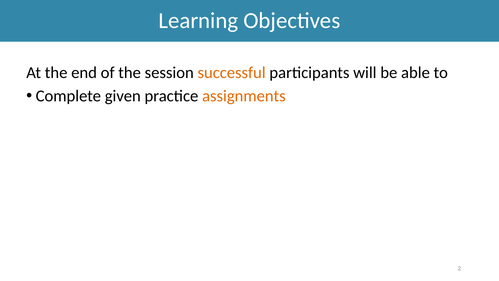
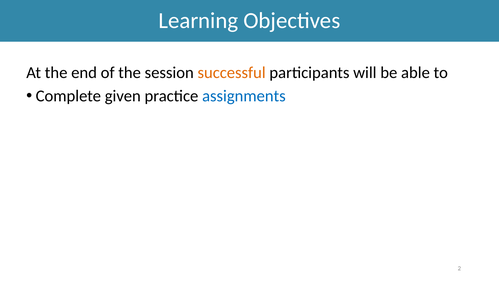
assignments colour: orange -> blue
